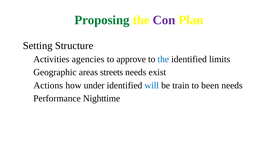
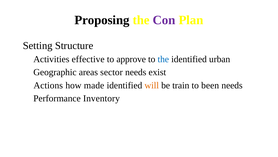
Proposing colour: green -> black
agencies: agencies -> effective
limits: limits -> urban
streets: streets -> sector
under: under -> made
will colour: blue -> orange
Nighttime: Nighttime -> Inventory
